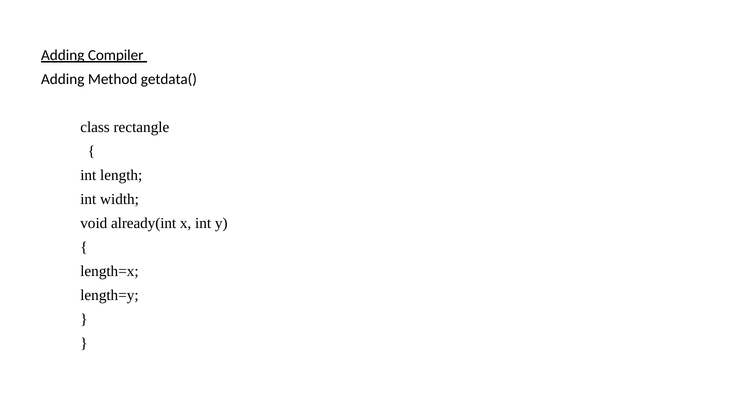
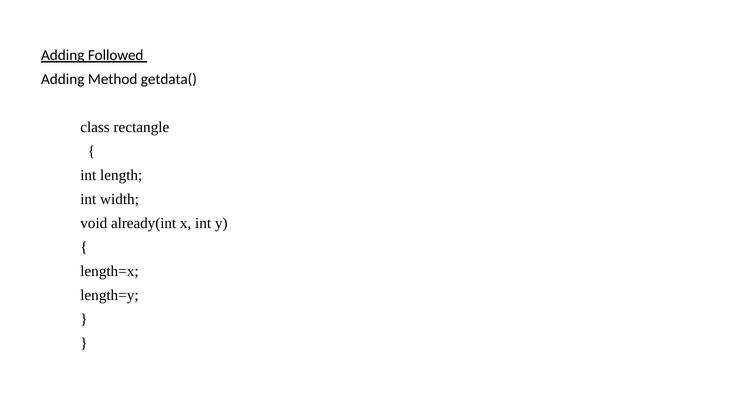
Compiler: Compiler -> Followed
